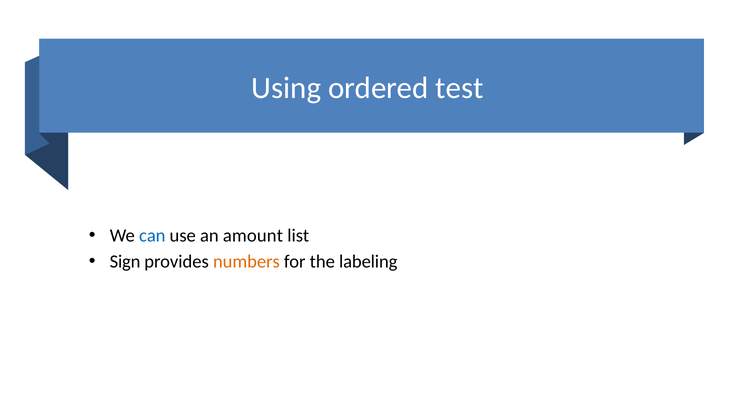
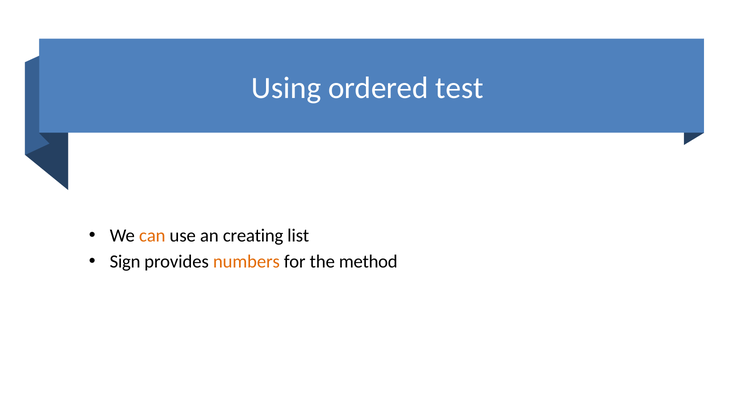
can colour: blue -> orange
amount: amount -> creating
labeling: labeling -> method
